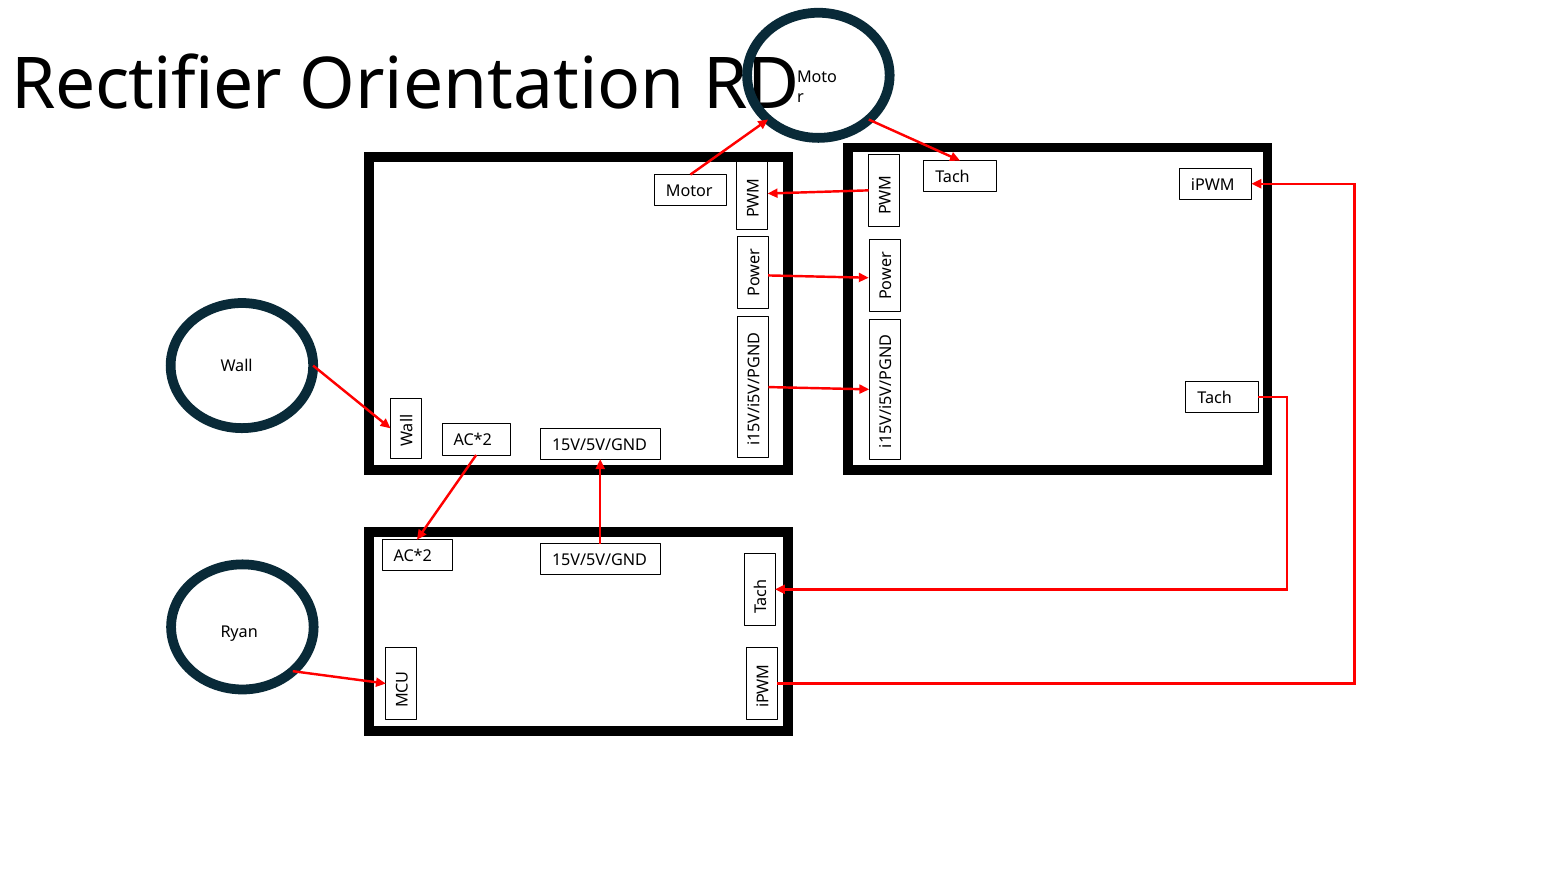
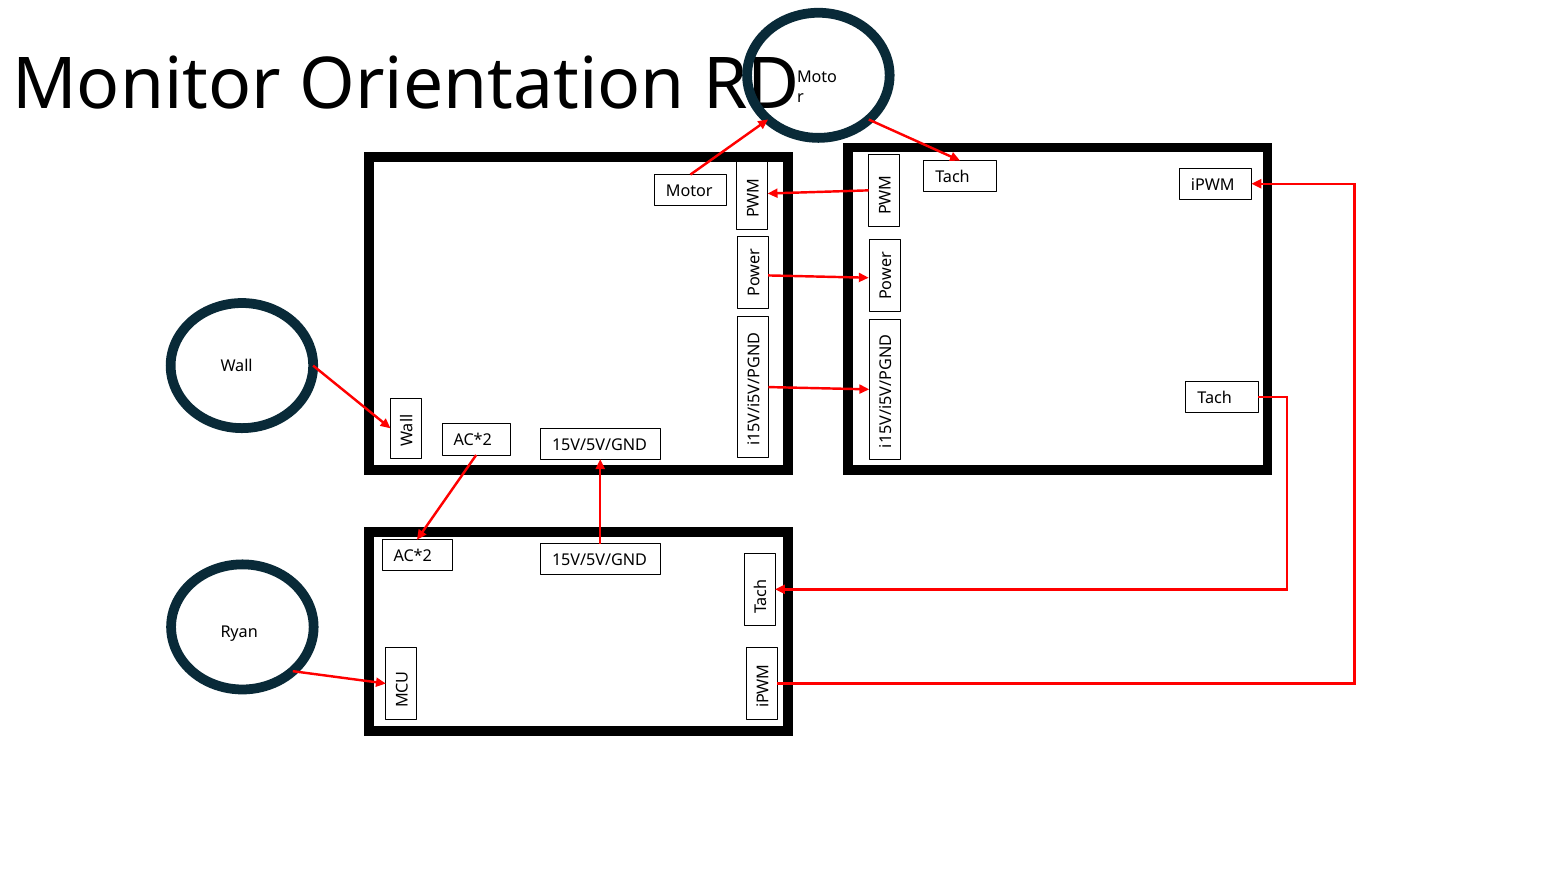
Rectifier: Rectifier -> Monitor
